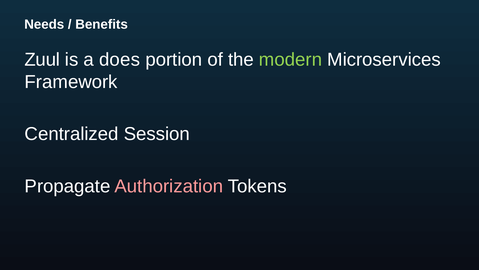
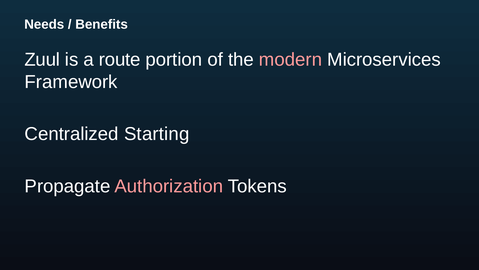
does: does -> route
modern colour: light green -> pink
Session: Session -> Starting
